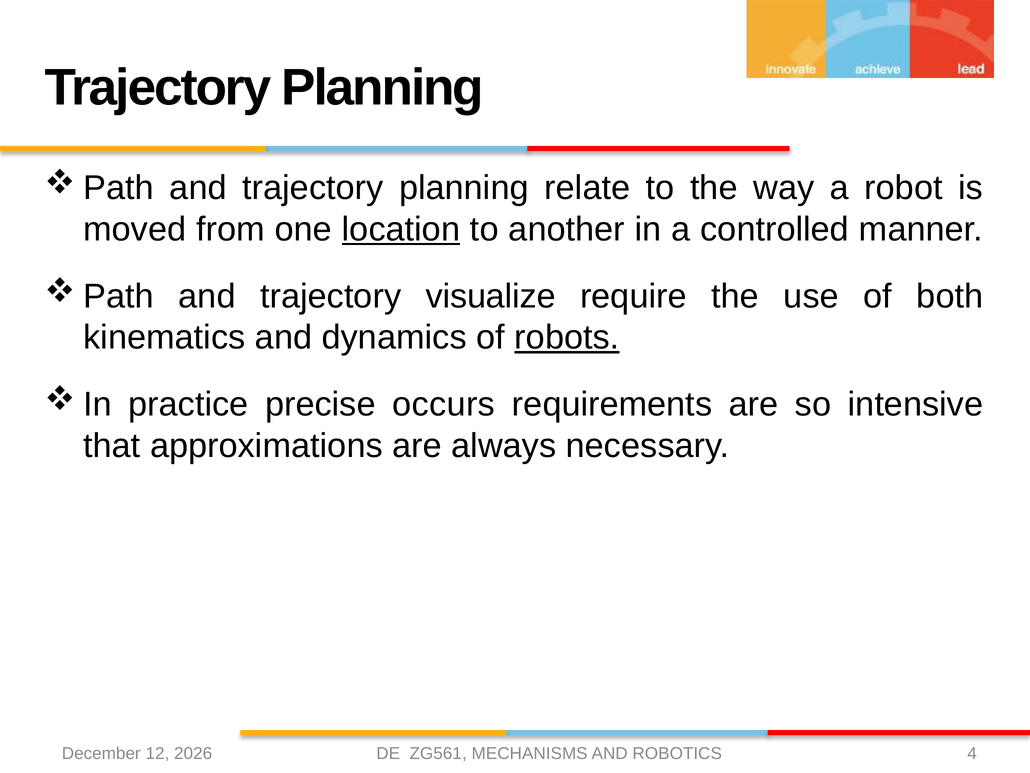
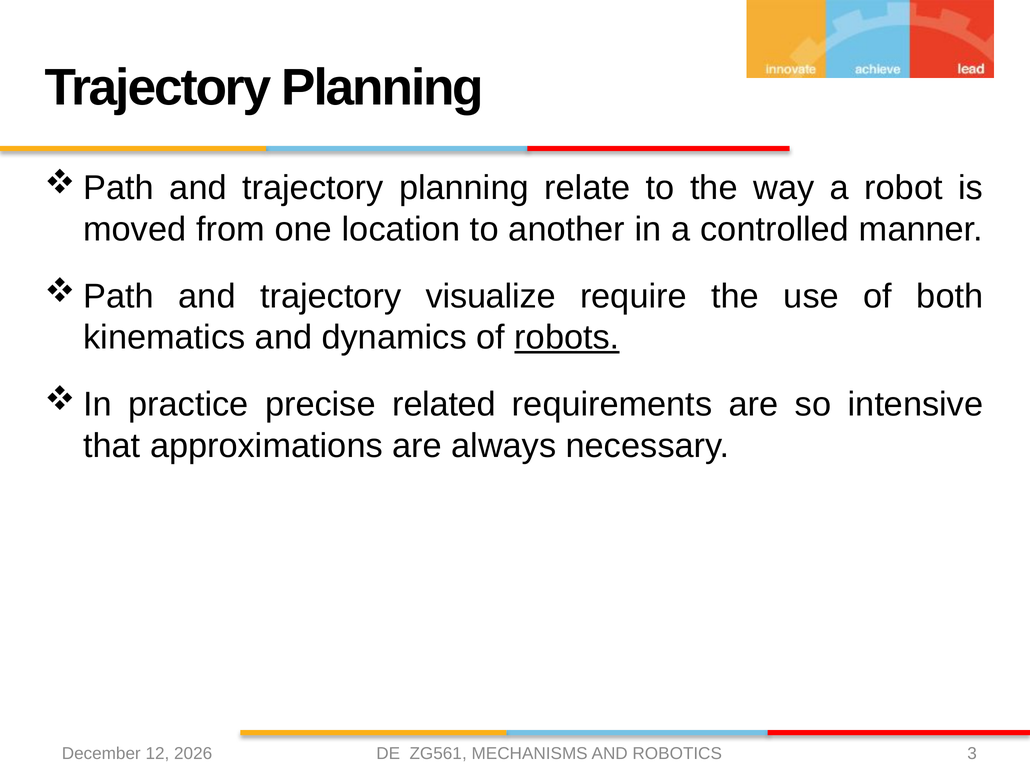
location underline: present -> none
occurs: occurs -> related
4: 4 -> 3
